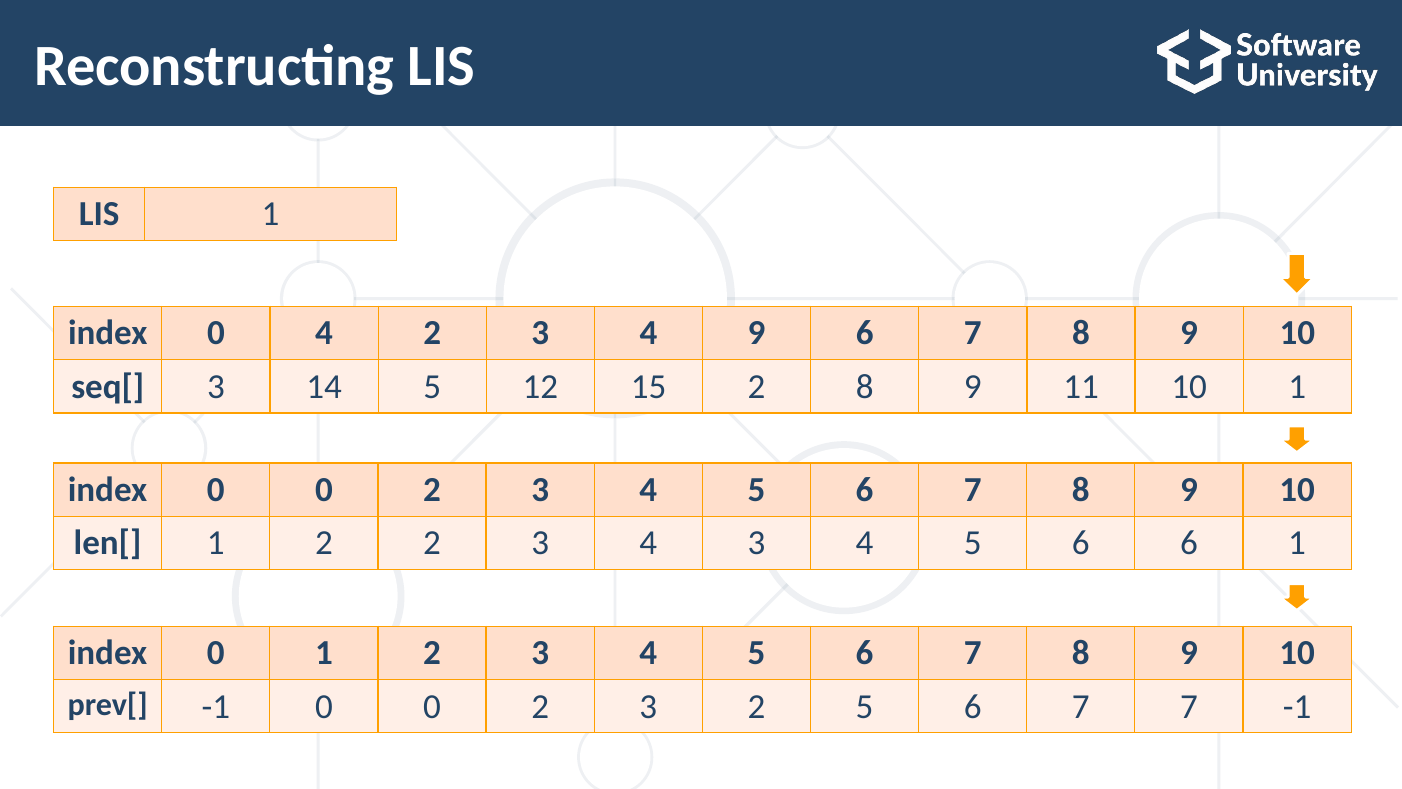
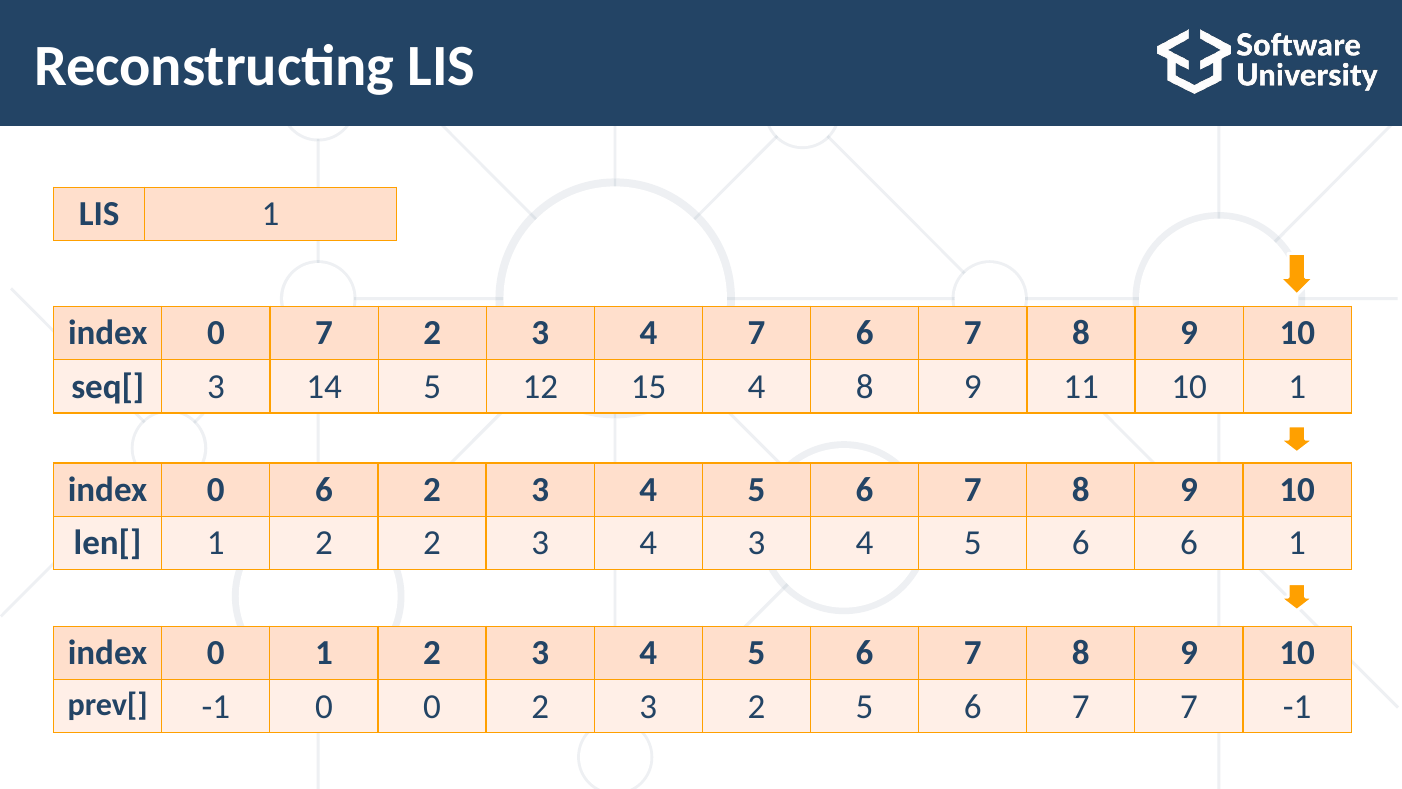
0 4: 4 -> 7
4 9: 9 -> 7
15 2: 2 -> 4
index 0 0: 0 -> 6
